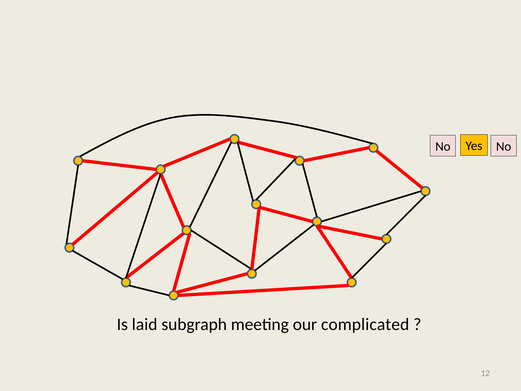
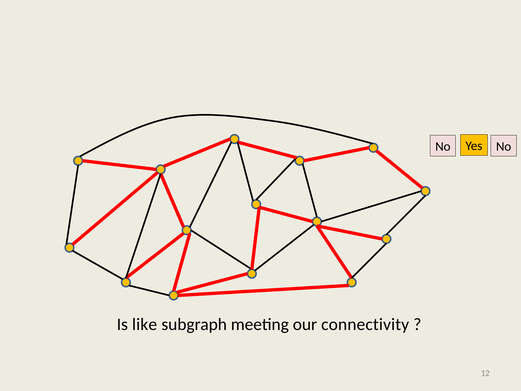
laid: laid -> like
complicated: complicated -> connectivity
